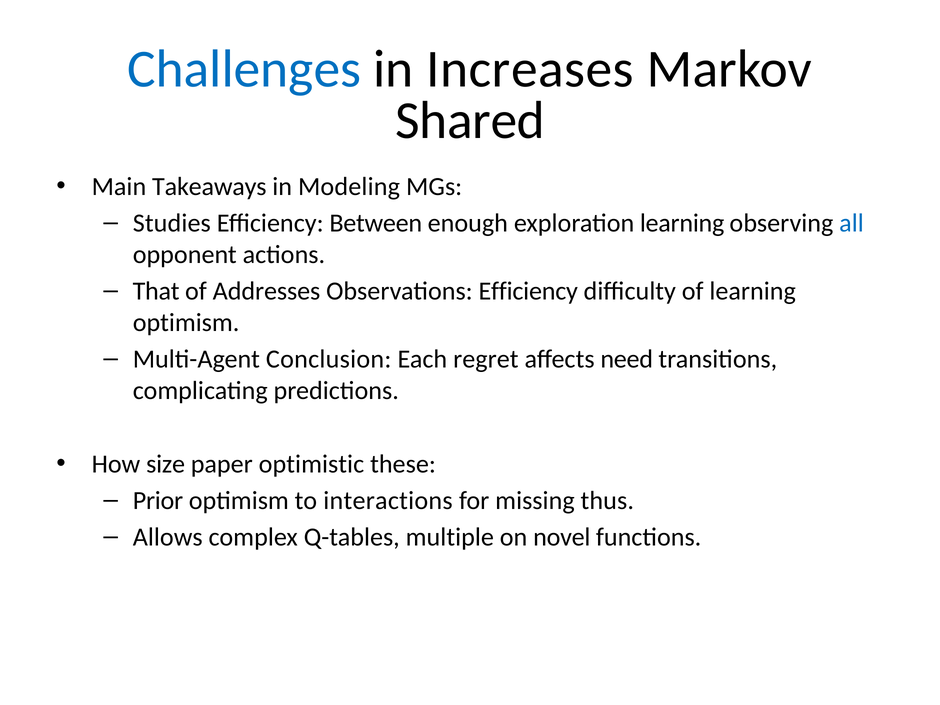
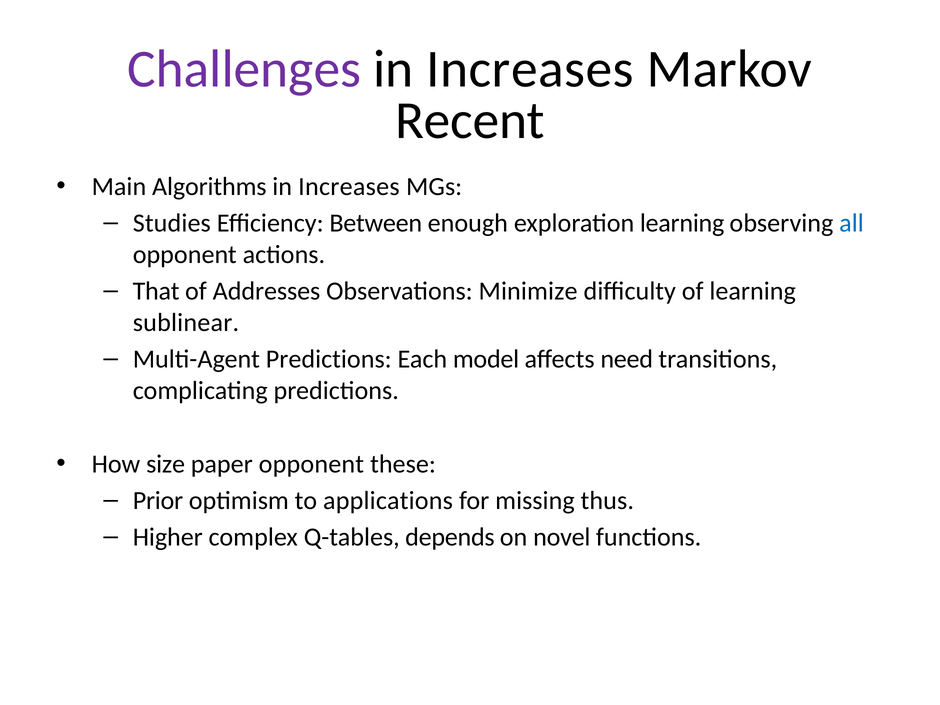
Challenges colour: blue -> purple
Shared: Shared -> Recent
Takeaways: Takeaways -> Algorithms
Modeling at (349, 187): Modeling -> Increases
Observations Efficiency: Efficiency -> Minimize
optimism at (186, 323): optimism -> sublinear
Multi-Agent Conclusion: Conclusion -> Predictions
regret: regret -> model
paper optimistic: optimistic -> opponent
interactions: interactions -> applications
Allows: Allows -> Higher
multiple: multiple -> depends
